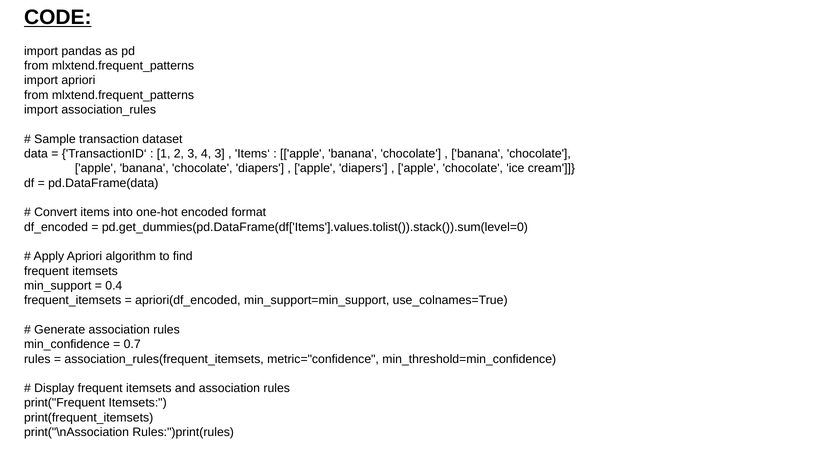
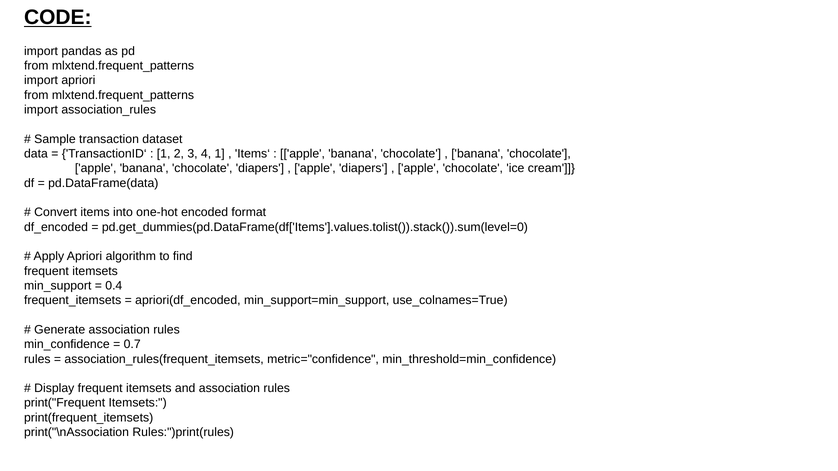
4 3: 3 -> 1
